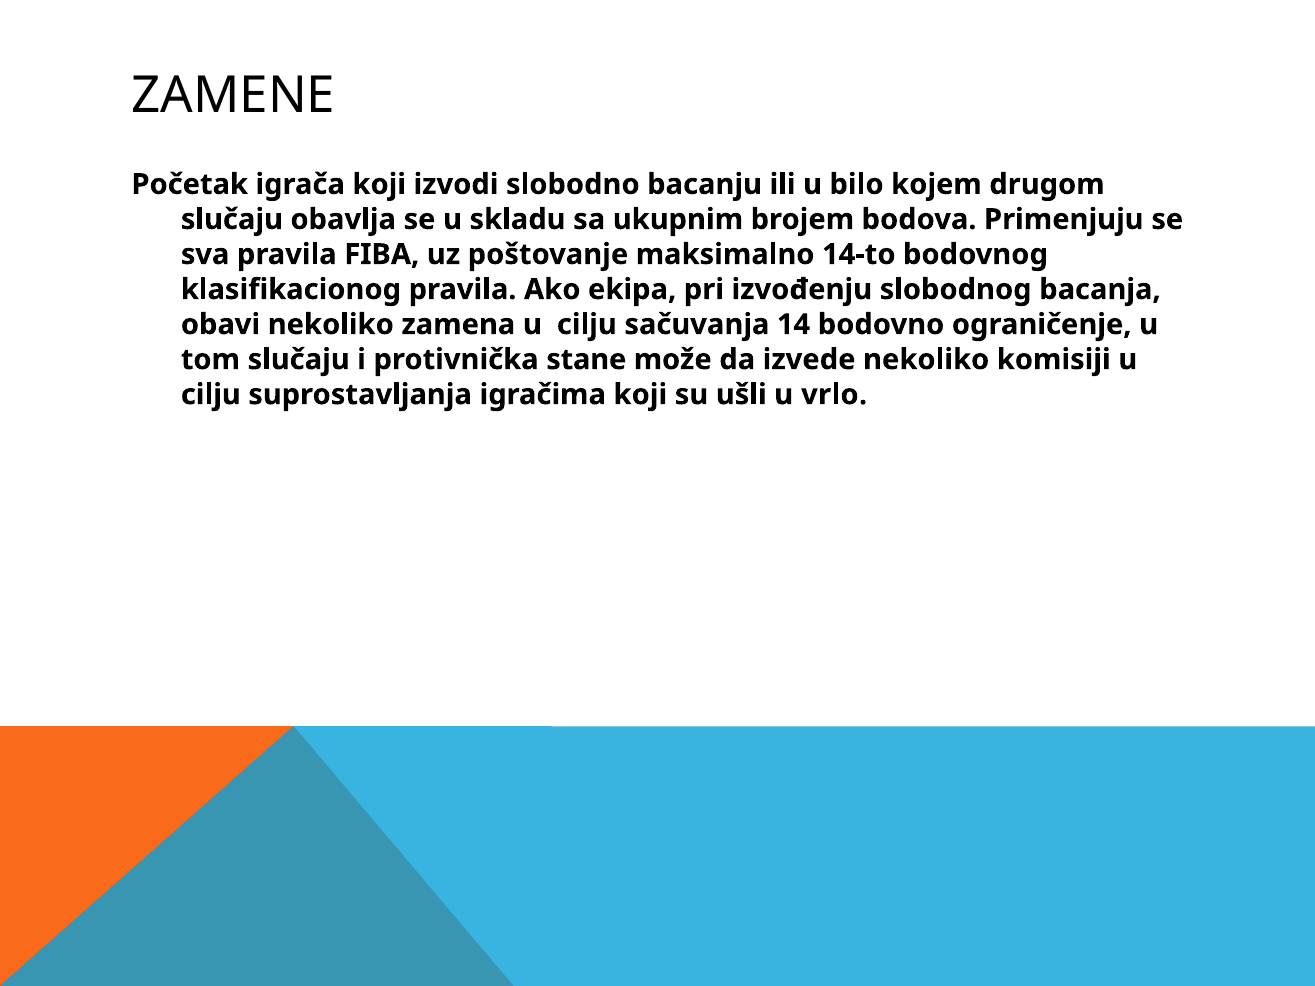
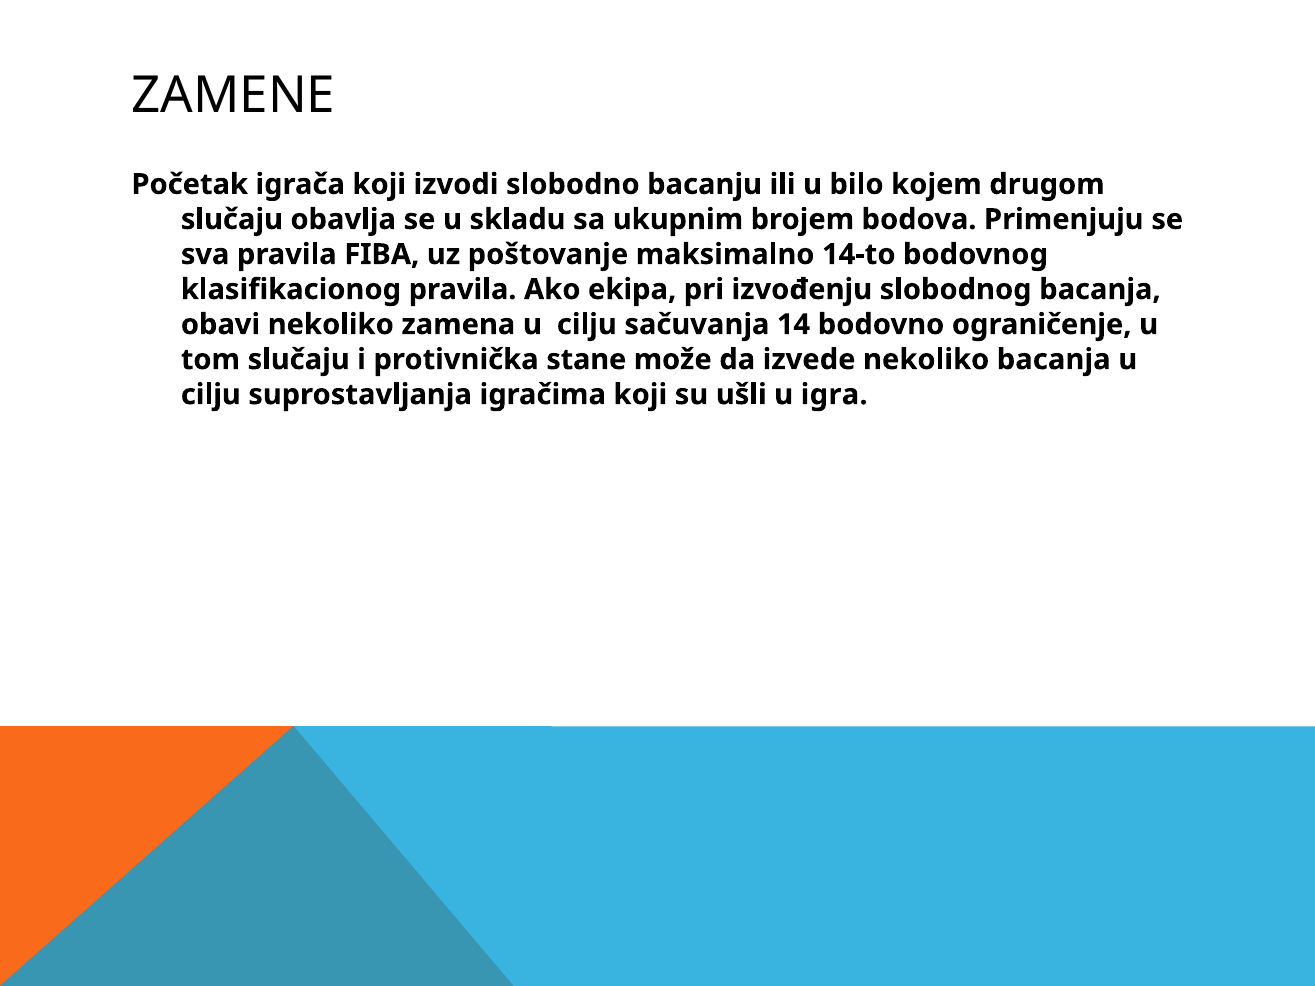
nekoliko komisiji: komisiji -> bacanja
vrlo: vrlo -> igra
